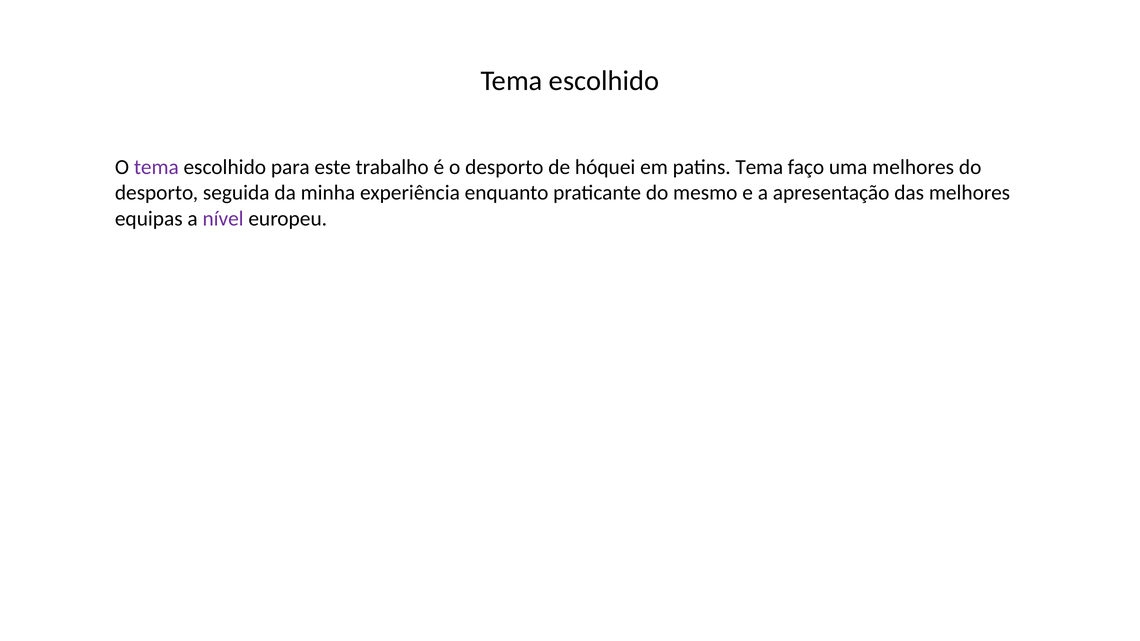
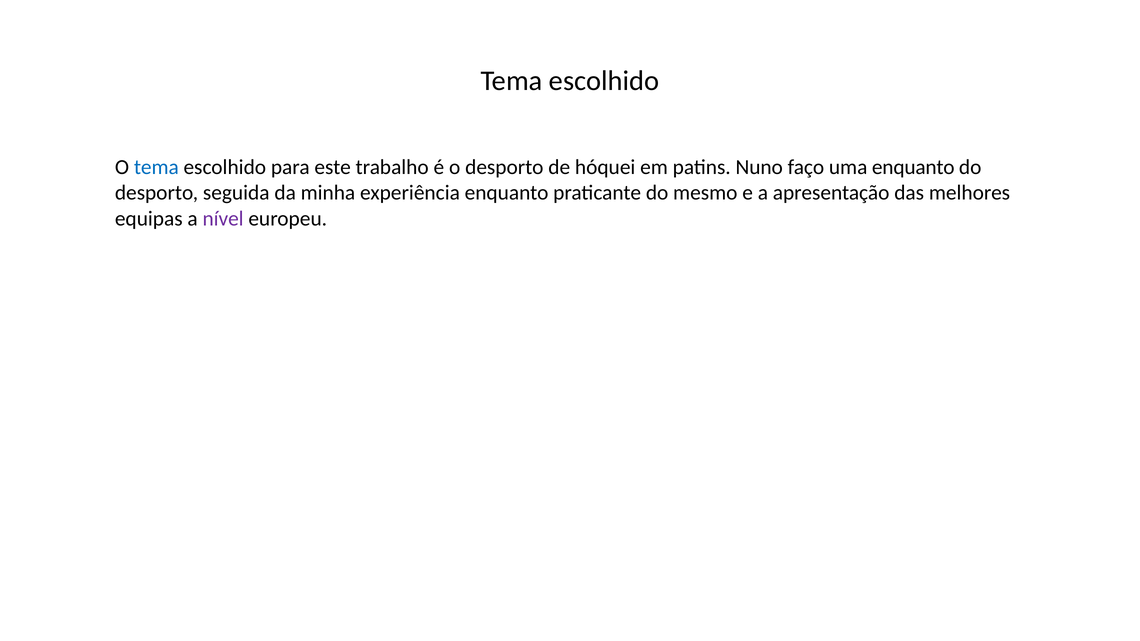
tema at (156, 167) colour: purple -> blue
patins Tema: Tema -> Nuno
uma melhores: melhores -> enquanto
